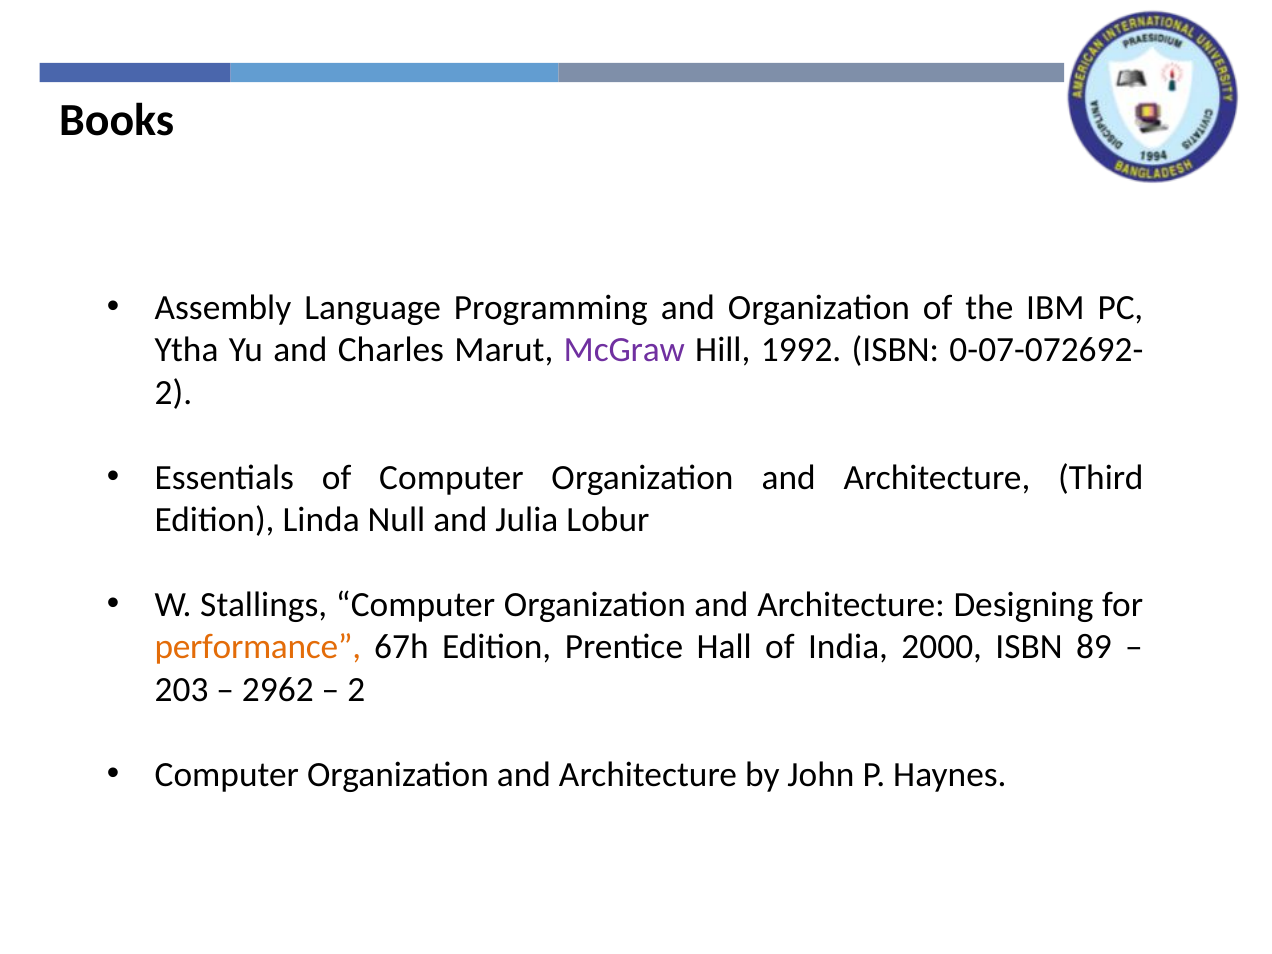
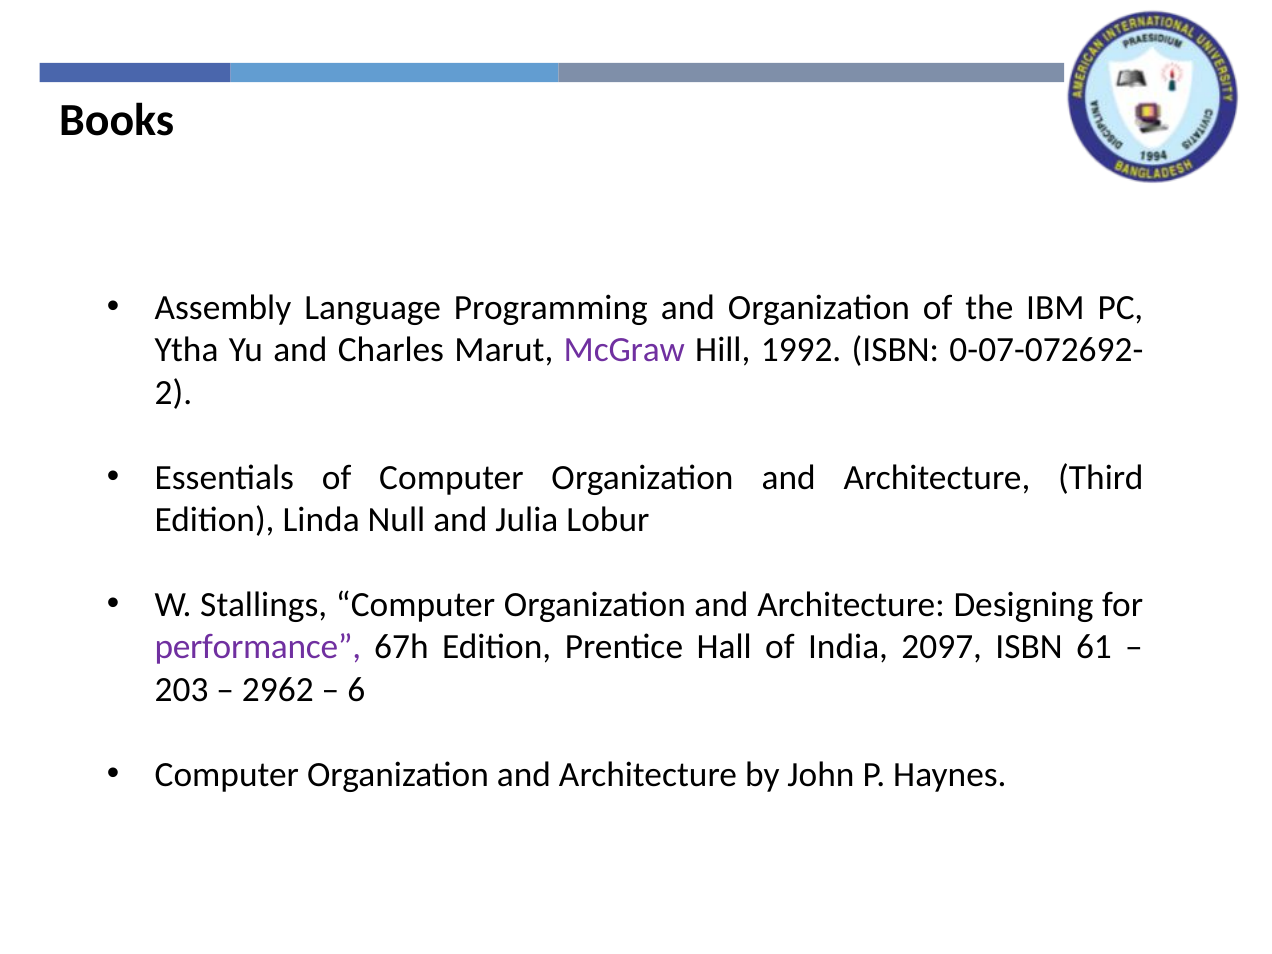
performance colour: orange -> purple
2000: 2000 -> 2097
89: 89 -> 61
2 at (356, 690): 2 -> 6
